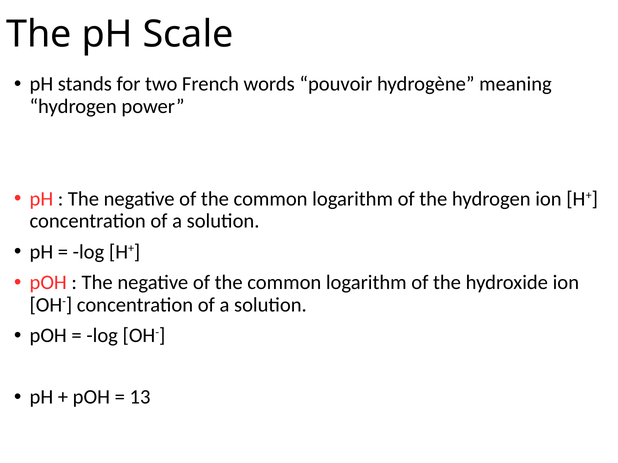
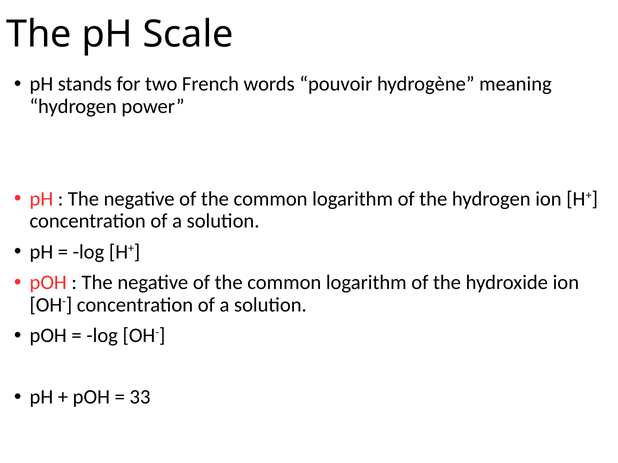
13: 13 -> 33
